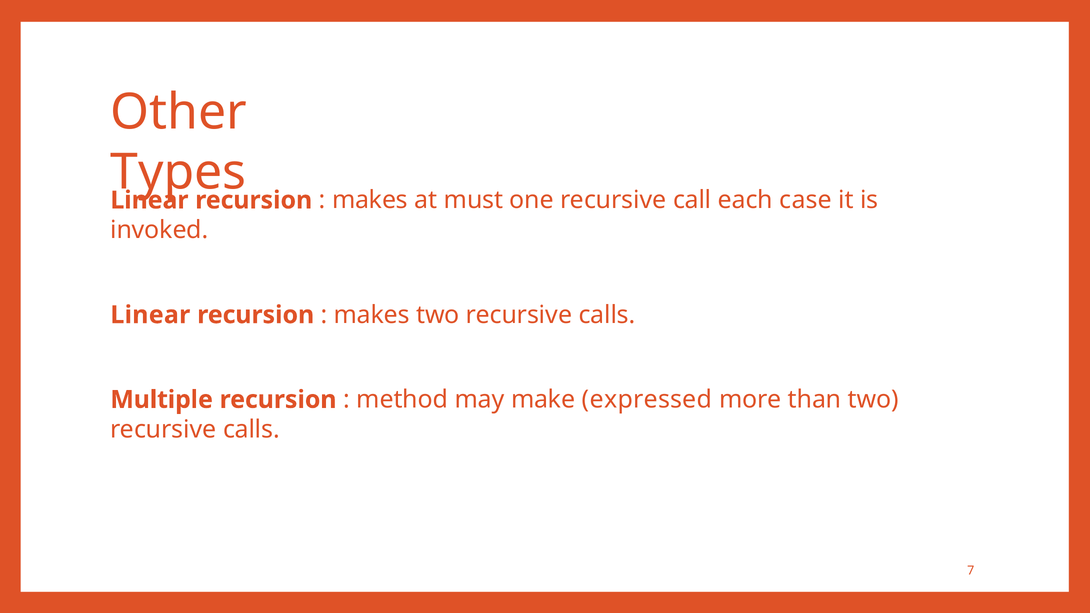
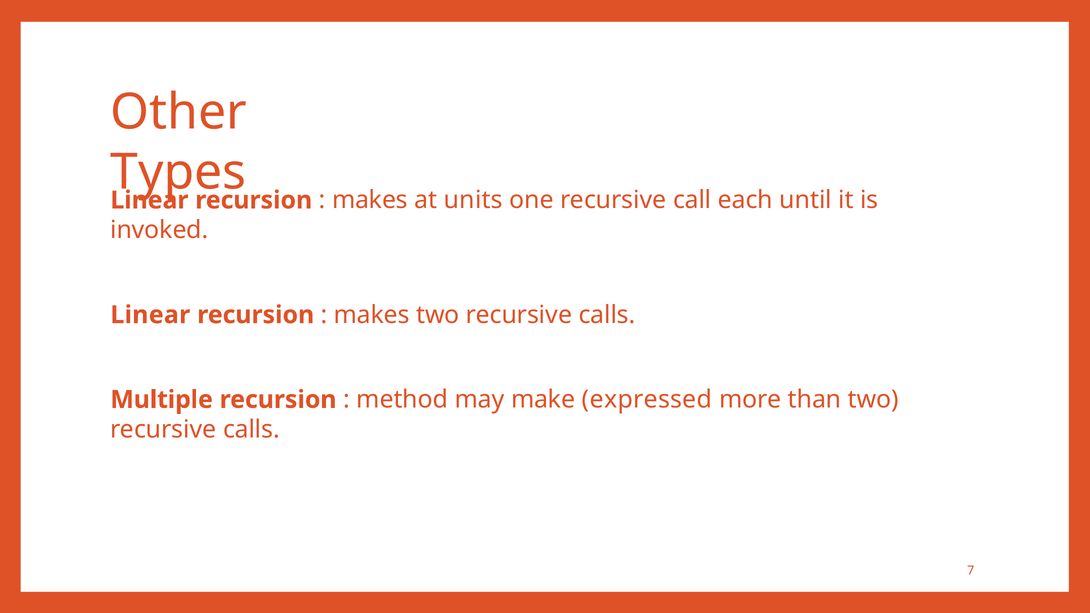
must: must -> units
case: case -> until
